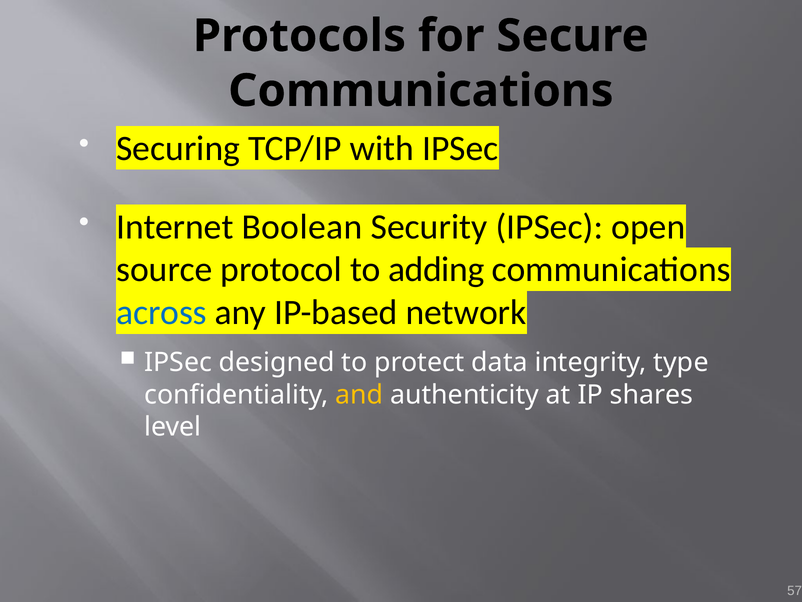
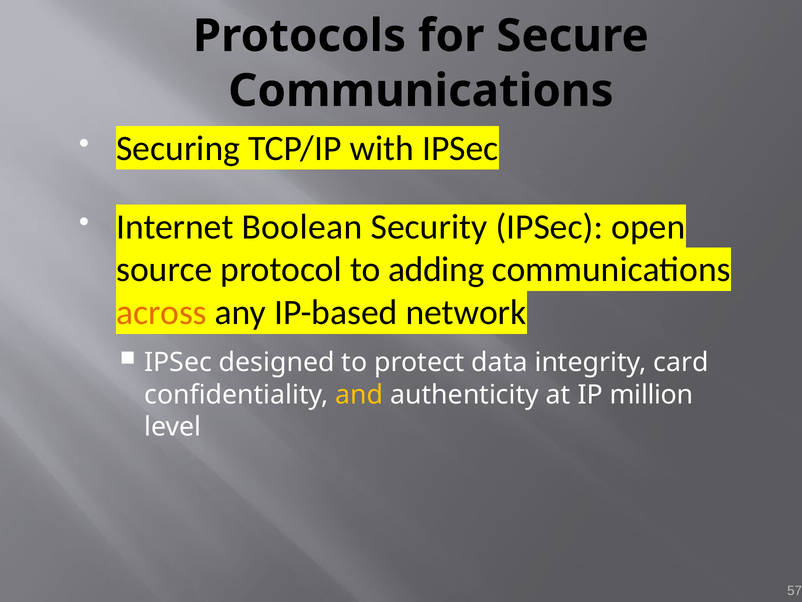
across colour: blue -> orange
type: type -> card
shares: shares -> million
